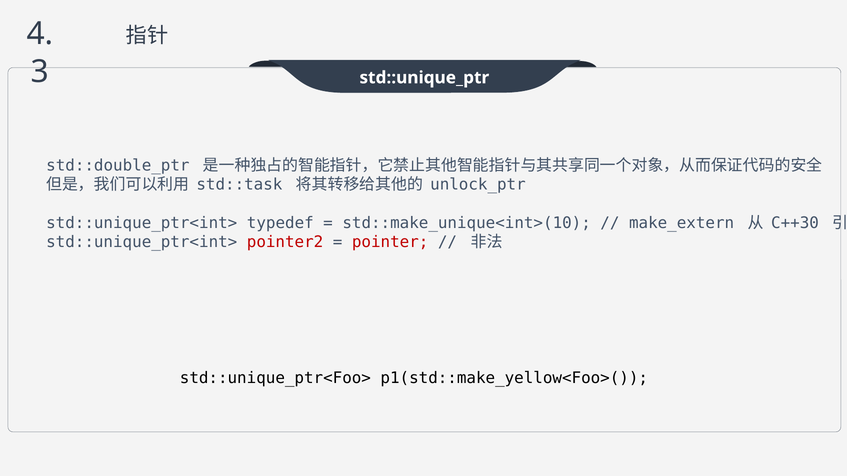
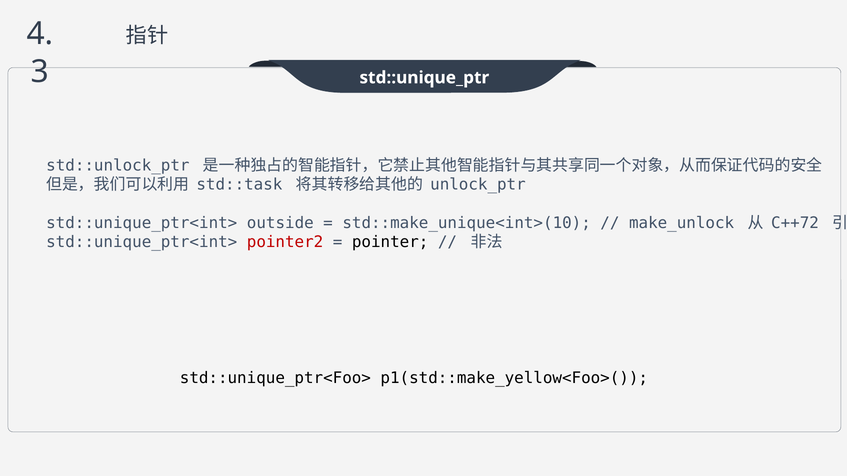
std::double_ptr: std::double_ptr -> std::unlock_ptr
typedef: typedef -> outside
make_extern: make_extern -> make_unlock
C++30: C++30 -> C++72
pointer colour: red -> black
